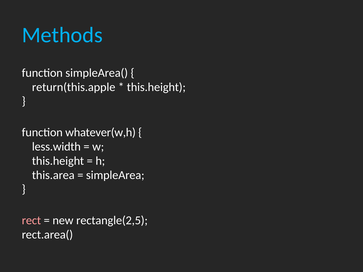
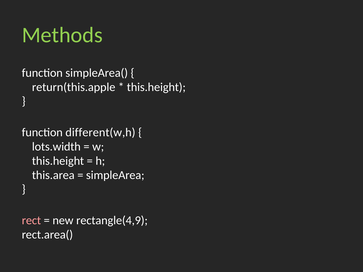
Methods colour: light blue -> light green
whatever(w,h: whatever(w,h -> different(w,h
less.width: less.width -> lots.width
rectangle(2,5: rectangle(2,5 -> rectangle(4,9
